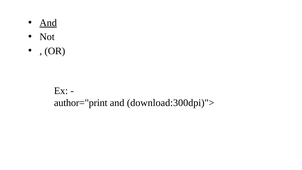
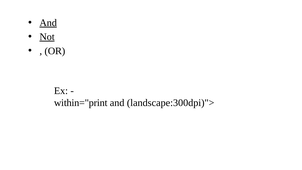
Not underline: none -> present
author="print: author="print -> within="print
download:300dpi)">: download:300dpi)"> -> landscape:300dpi)">
